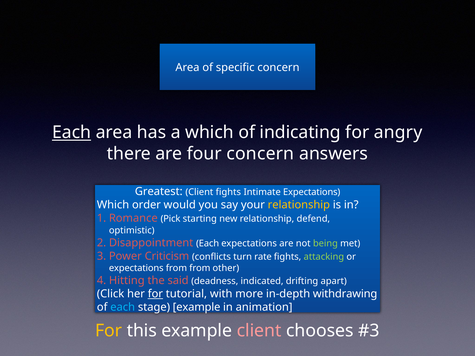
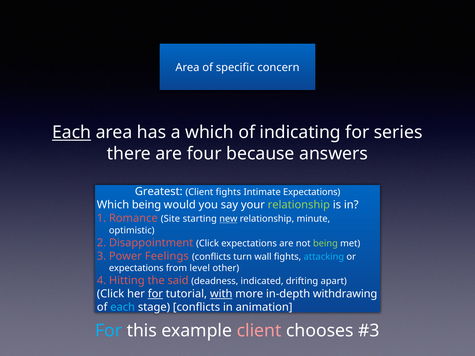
angry: angry -> series
four concern: concern -> because
Which order: order -> being
relationship at (299, 205) colour: yellow -> light green
Pick: Pick -> Site
new underline: none -> present
defend: defend -> minute
Each at (208, 244): Each -> Click
Criticism: Criticism -> Feelings
rate: rate -> wall
attacking colour: light green -> light blue
from from: from -> level
with underline: none -> present
stage example: example -> conflicts
For at (109, 331) colour: yellow -> light blue
